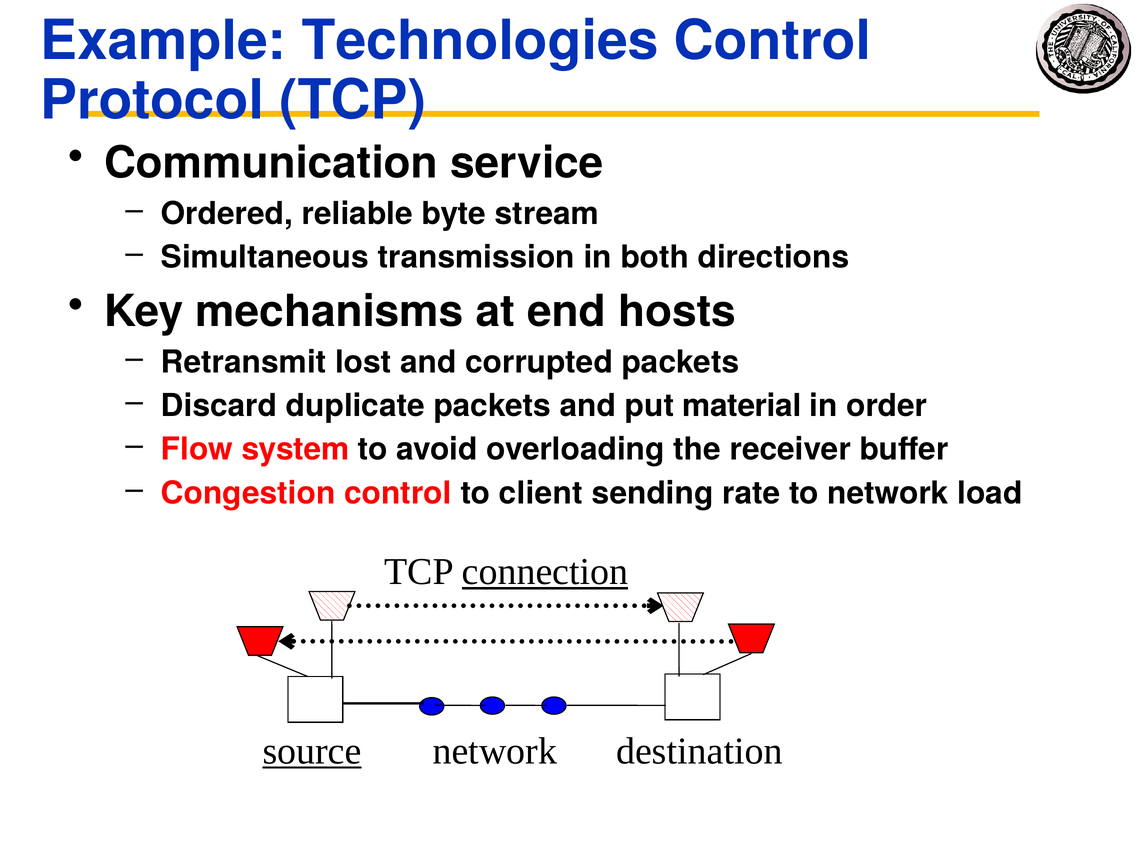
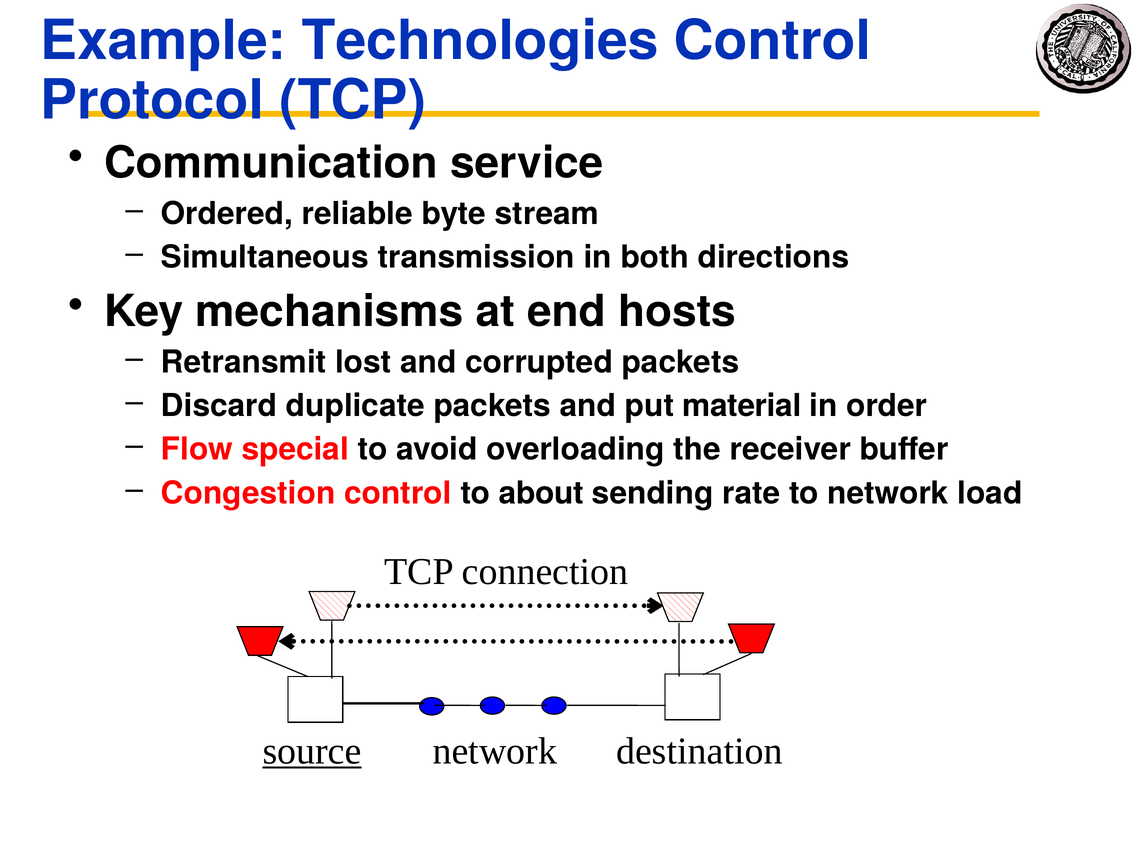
system: system -> special
client: client -> about
connection underline: present -> none
